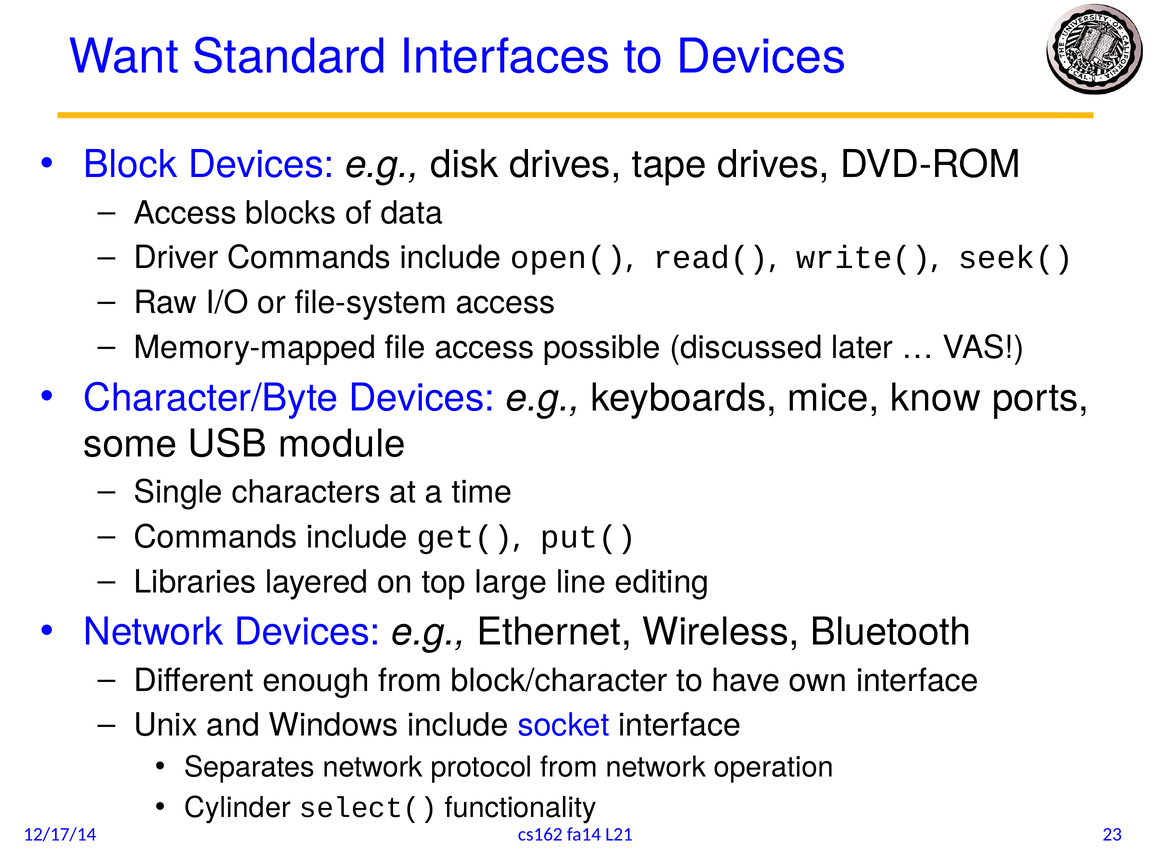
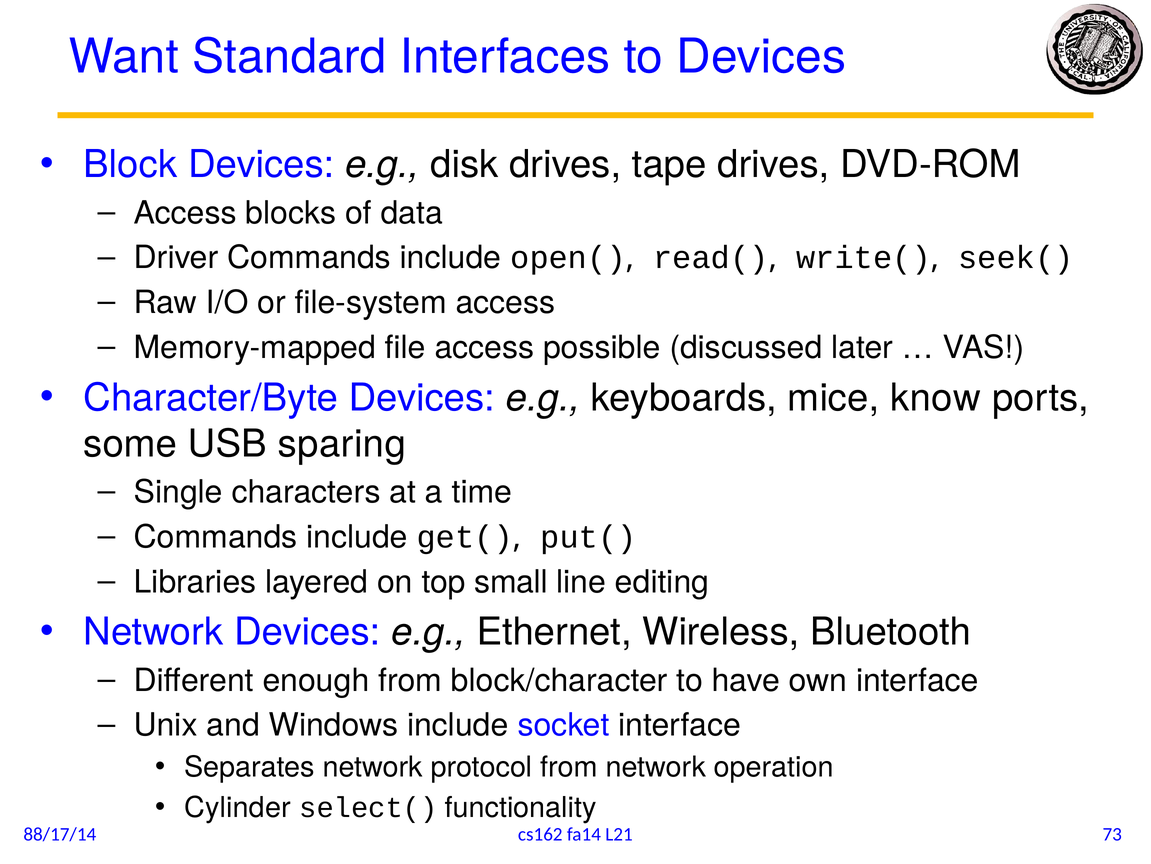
module: module -> sparing
large: large -> small
23: 23 -> 73
12/17/14: 12/17/14 -> 88/17/14
